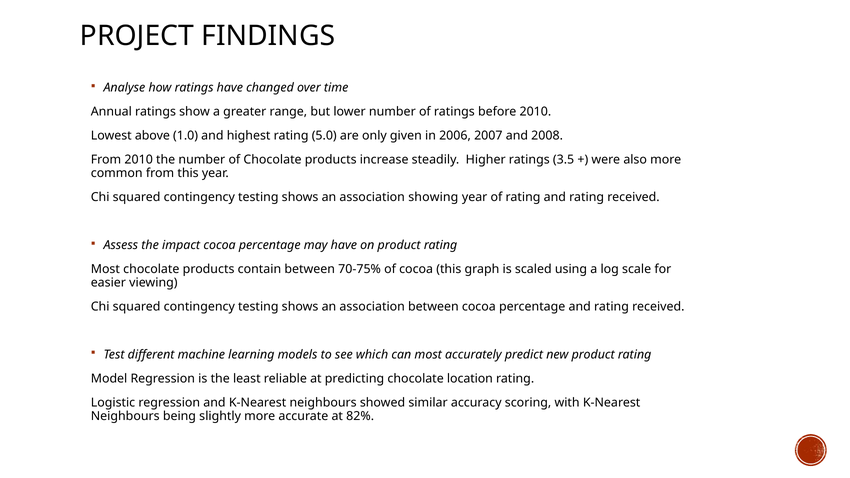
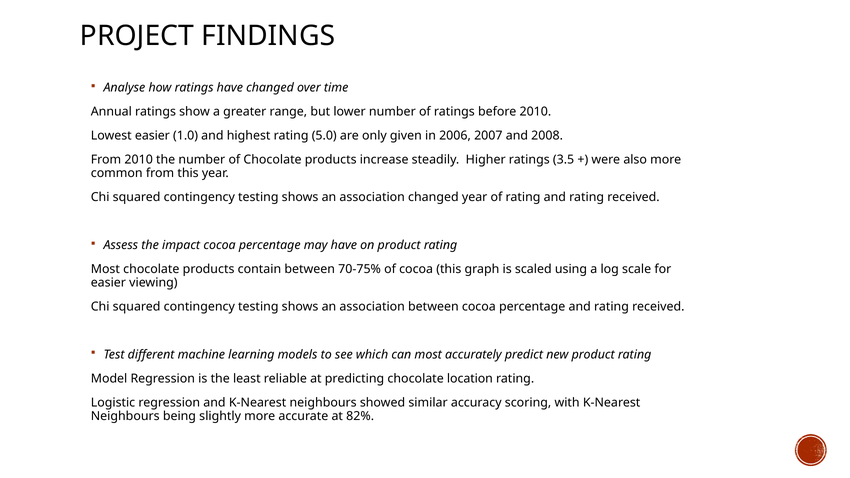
Lowest above: above -> easier
association showing: showing -> changed
